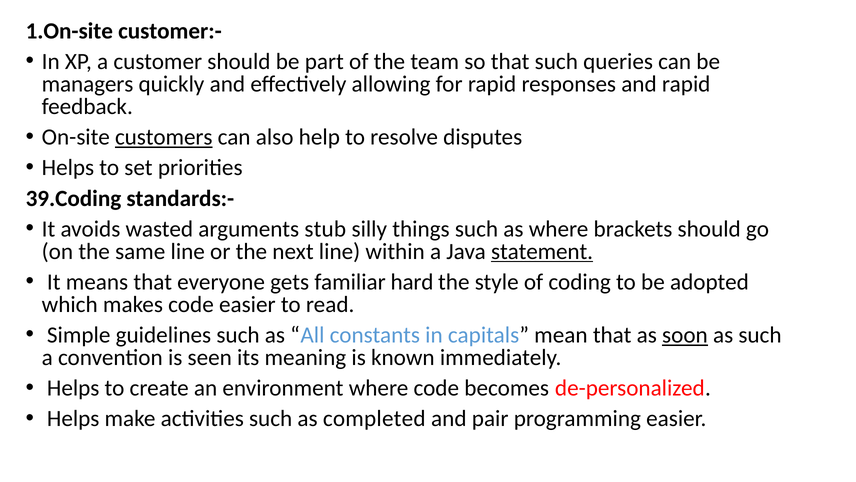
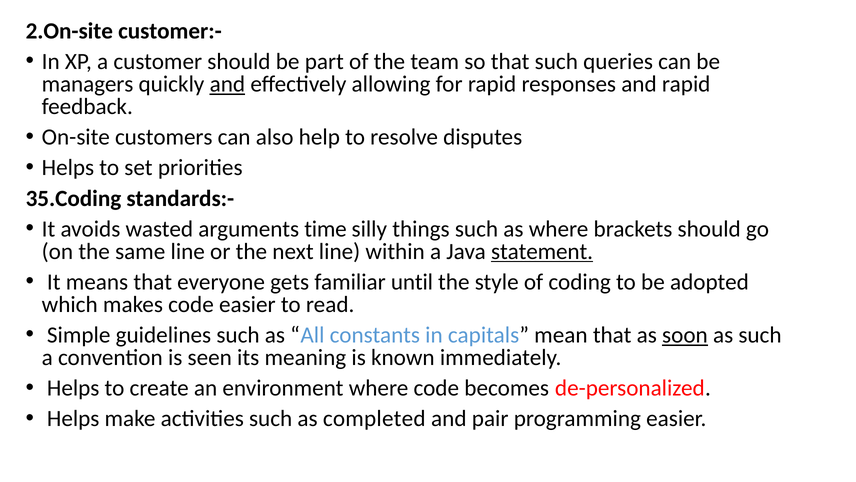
1.On-site: 1.On-site -> 2.On-site
and at (227, 84) underline: none -> present
customers underline: present -> none
39.Coding: 39.Coding -> 35.Coding
stub: stub -> time
hard: hard -> until
